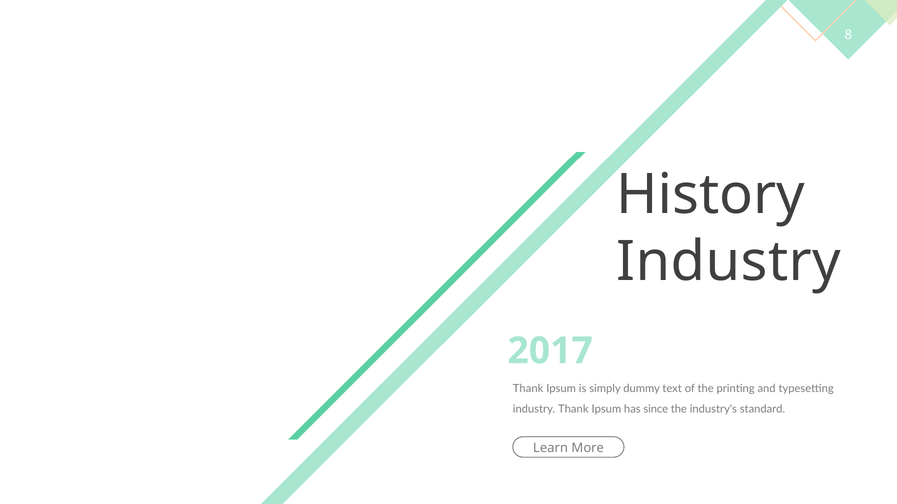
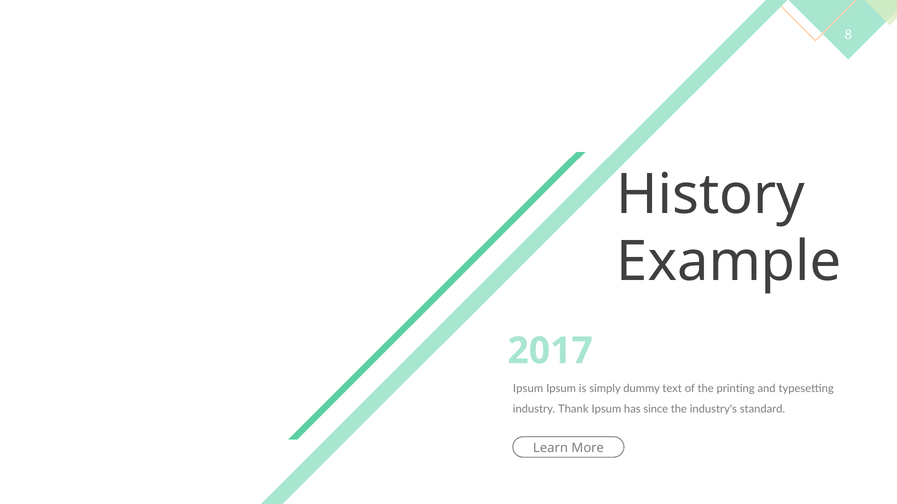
Industry at (729, 262): Industry -> Example
Thank at (528, 389): Thank -> Ipsum
